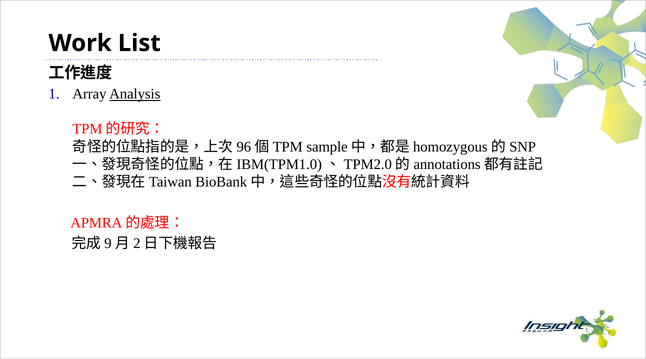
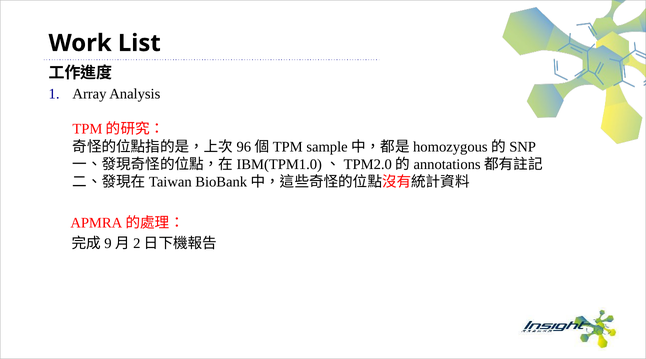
Analysis underline: present -> none
